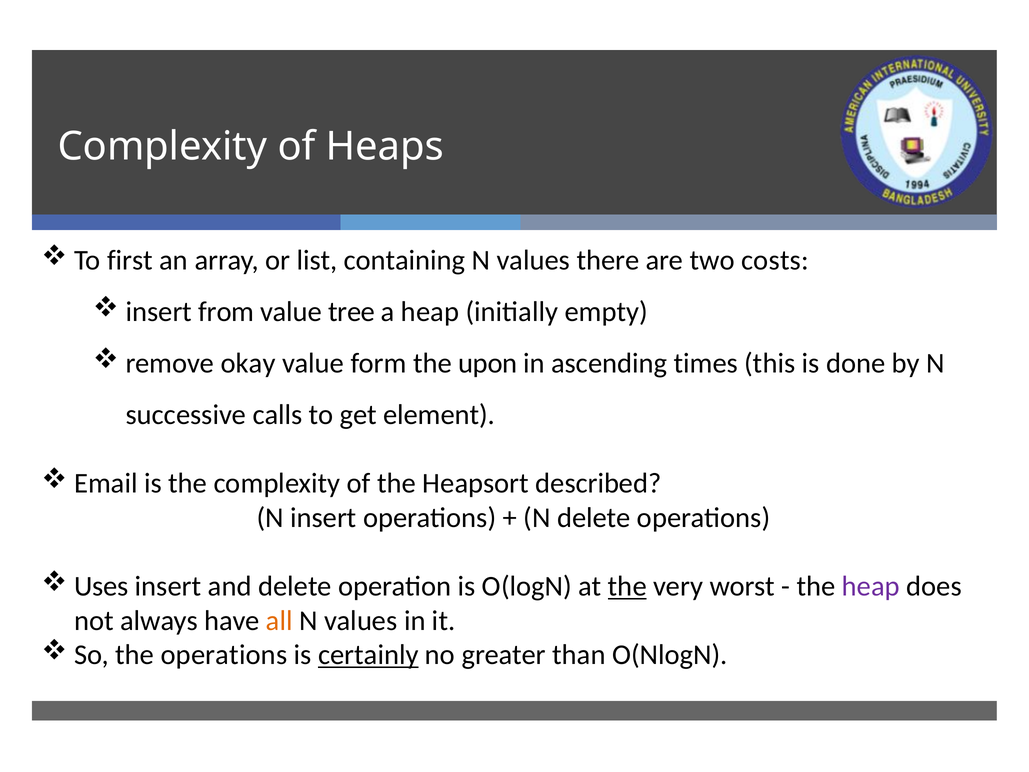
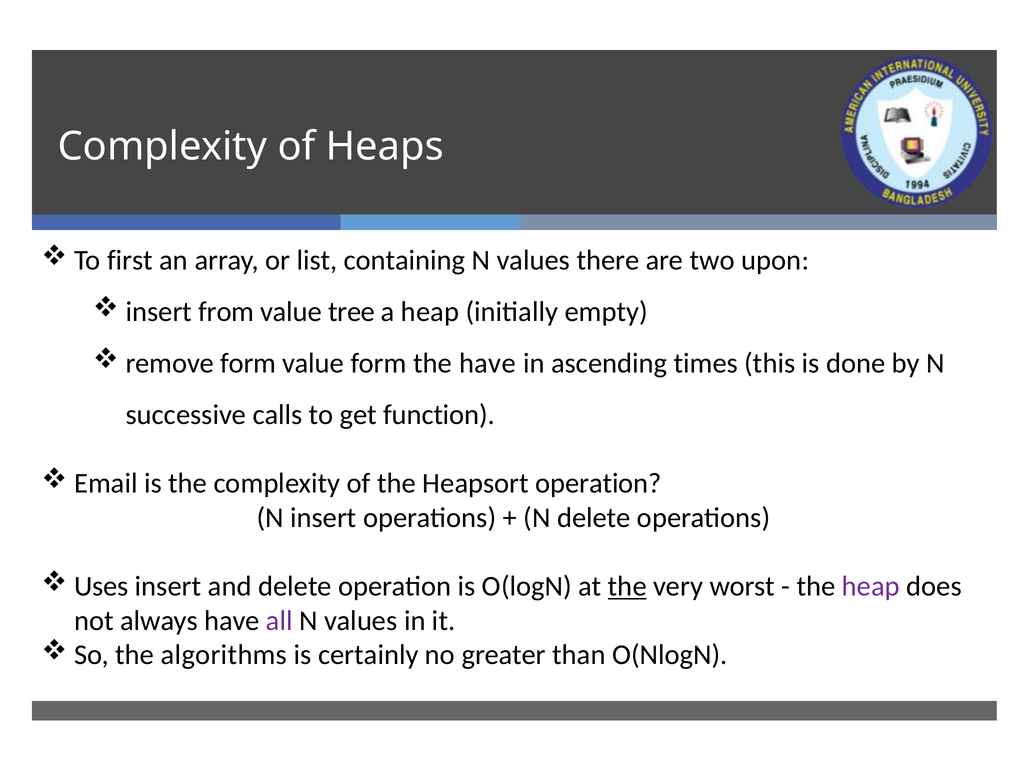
costs: costs -> upon
remove okay: okay -> form
the upon: upon -> have
element: element -> function
Heapsort described: described -> operation
all colour: orange -> purple
the operations: operations -> algorithms
certainly underline: present -> none
